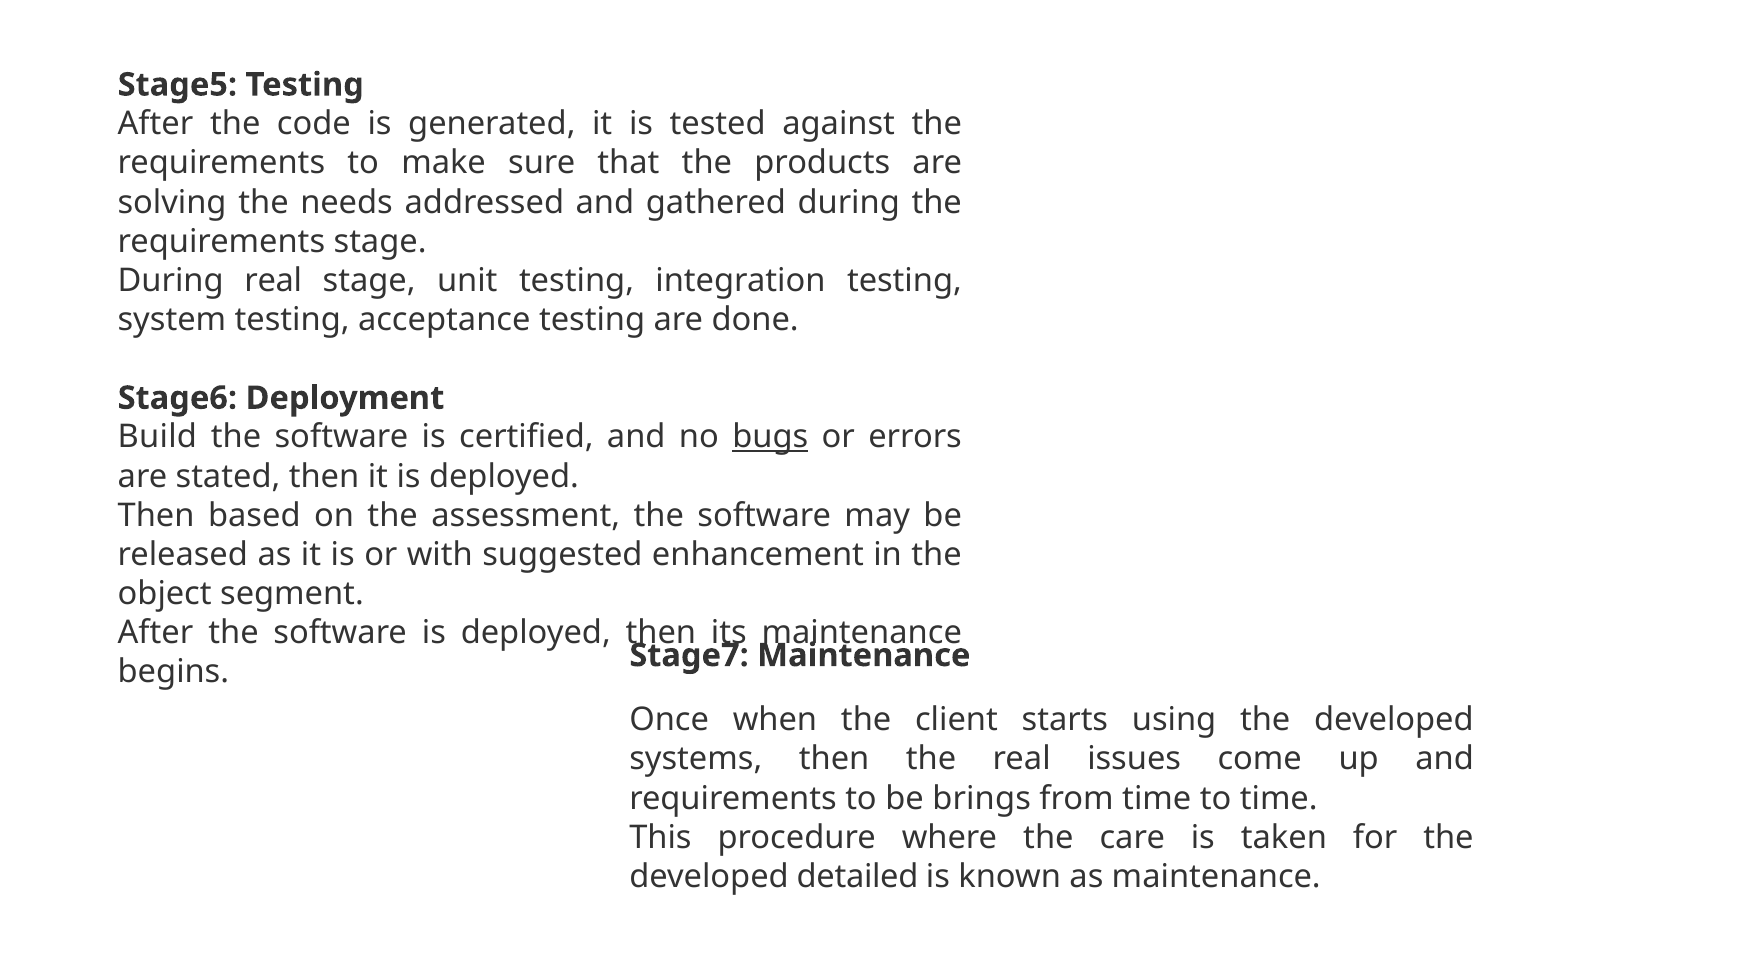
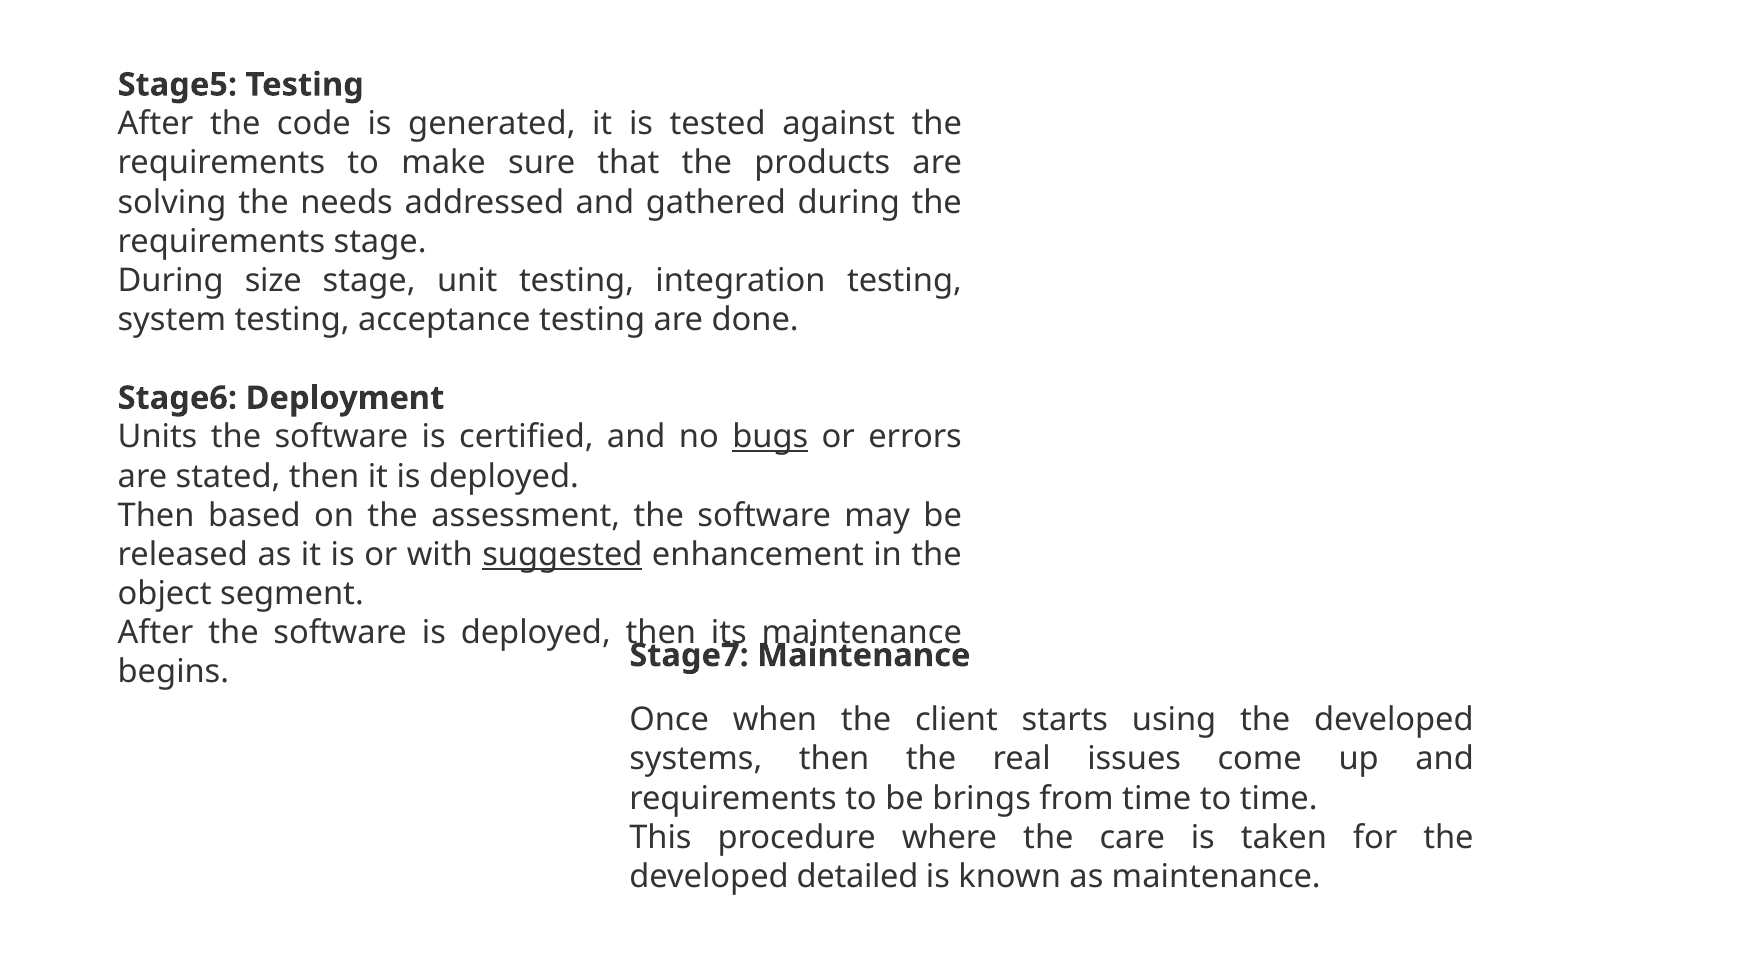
During real: real -> size
Build: Build -> Units
suggested underline: none -> present
